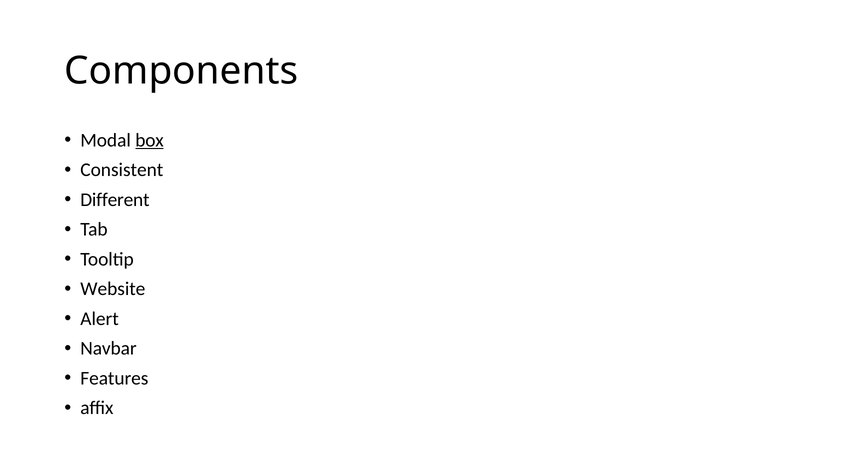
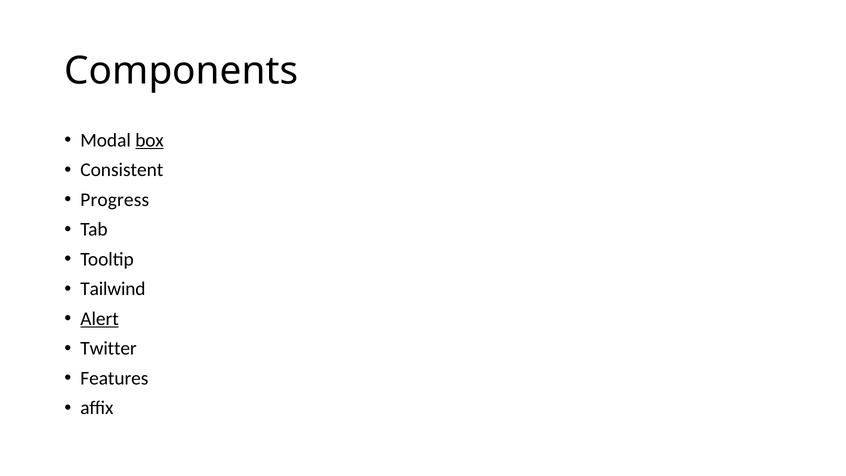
Different: Different -> Progress
Website: Website -> Tailwind
Alert underline: none -> present
Navbar: Navbar -> Twitter
